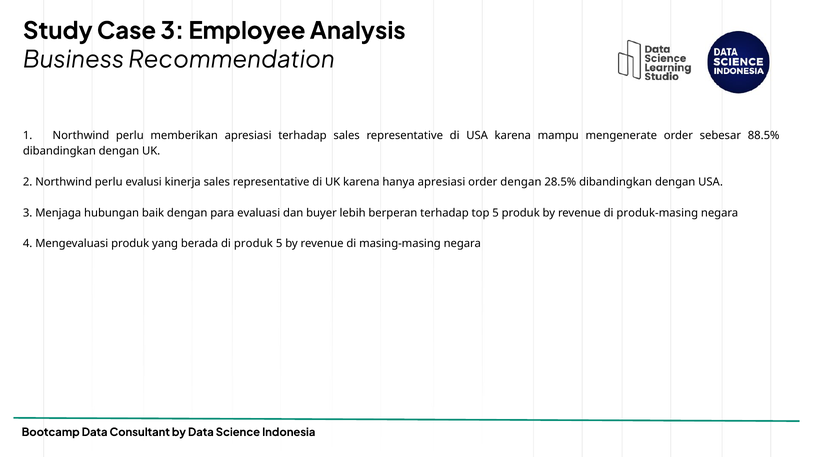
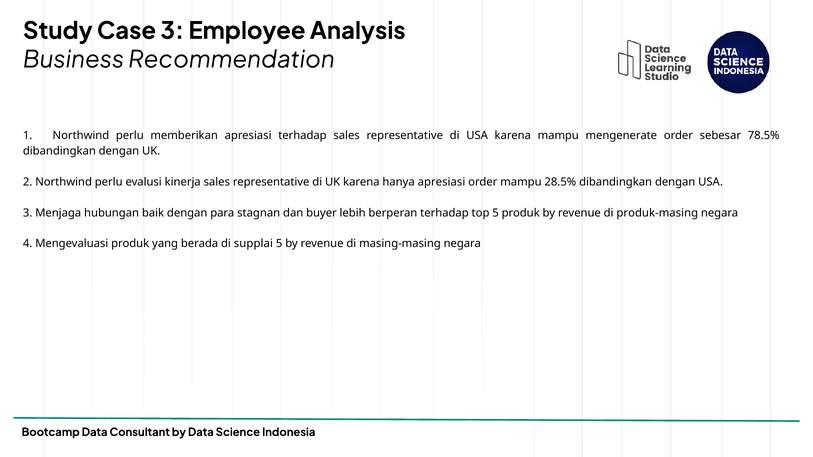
88.5%: 88.5% -> 78.5%
order dengan: dengan -> mampu
evaluasi: evaluasi -> stagnan
di produk: produk -> supplai
